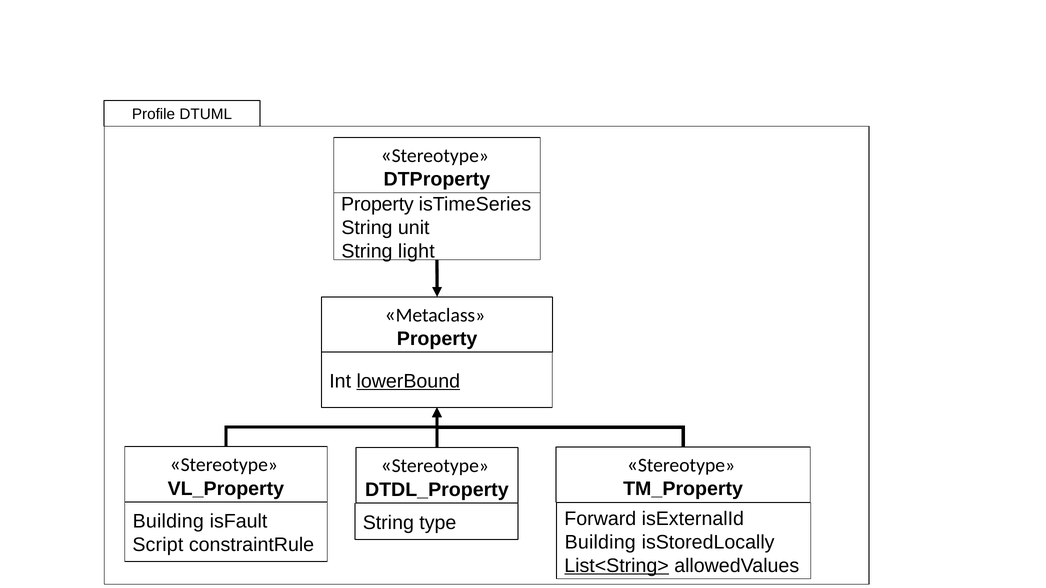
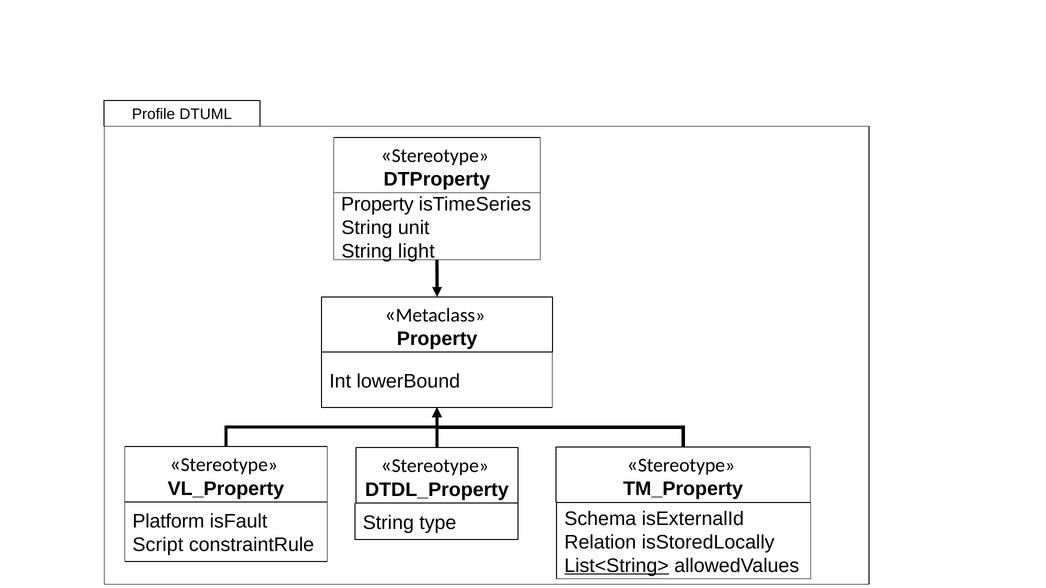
lowerBound underline: present -> none
Forward: Forward -> Schema
Building at (168, 522): Building -> Platform
Building at (600, 543): Building -> Relation
